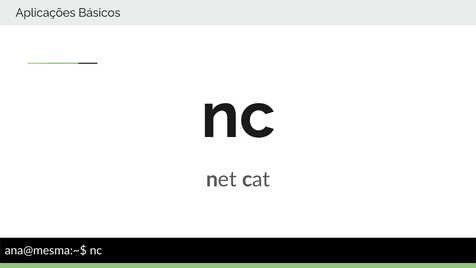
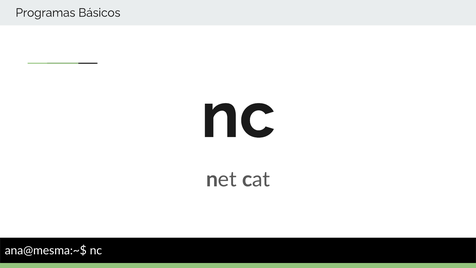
Aplicações: Aplicações -> Programas
